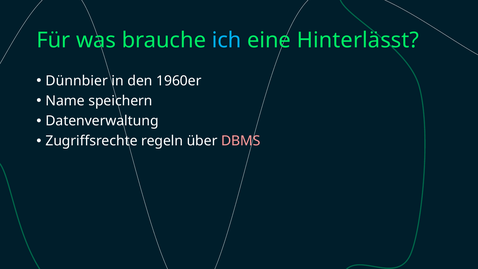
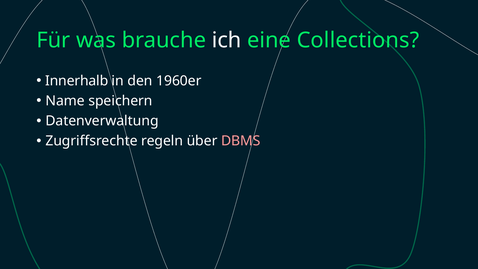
ich colour: light blue -> white
Hinterlässt: Hinterlässt -> Collections
Dünnbier: Dünnbier -> Innerhalb
